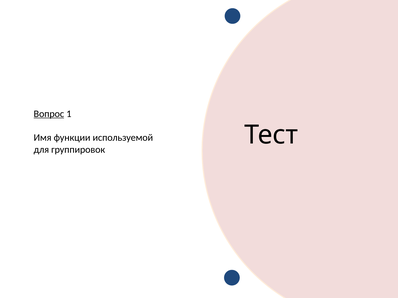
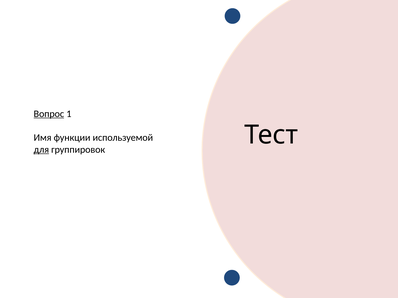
для underline: none -> present
